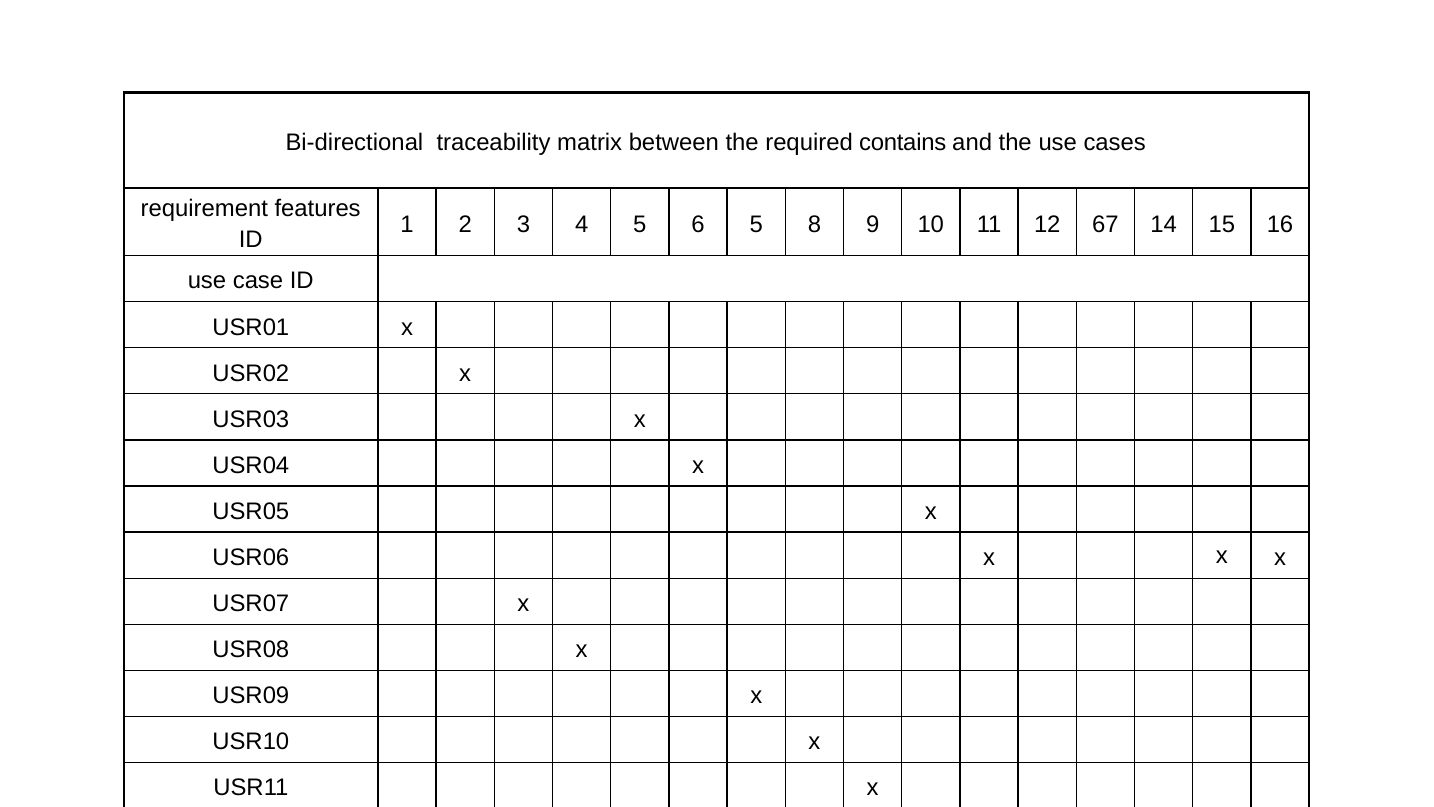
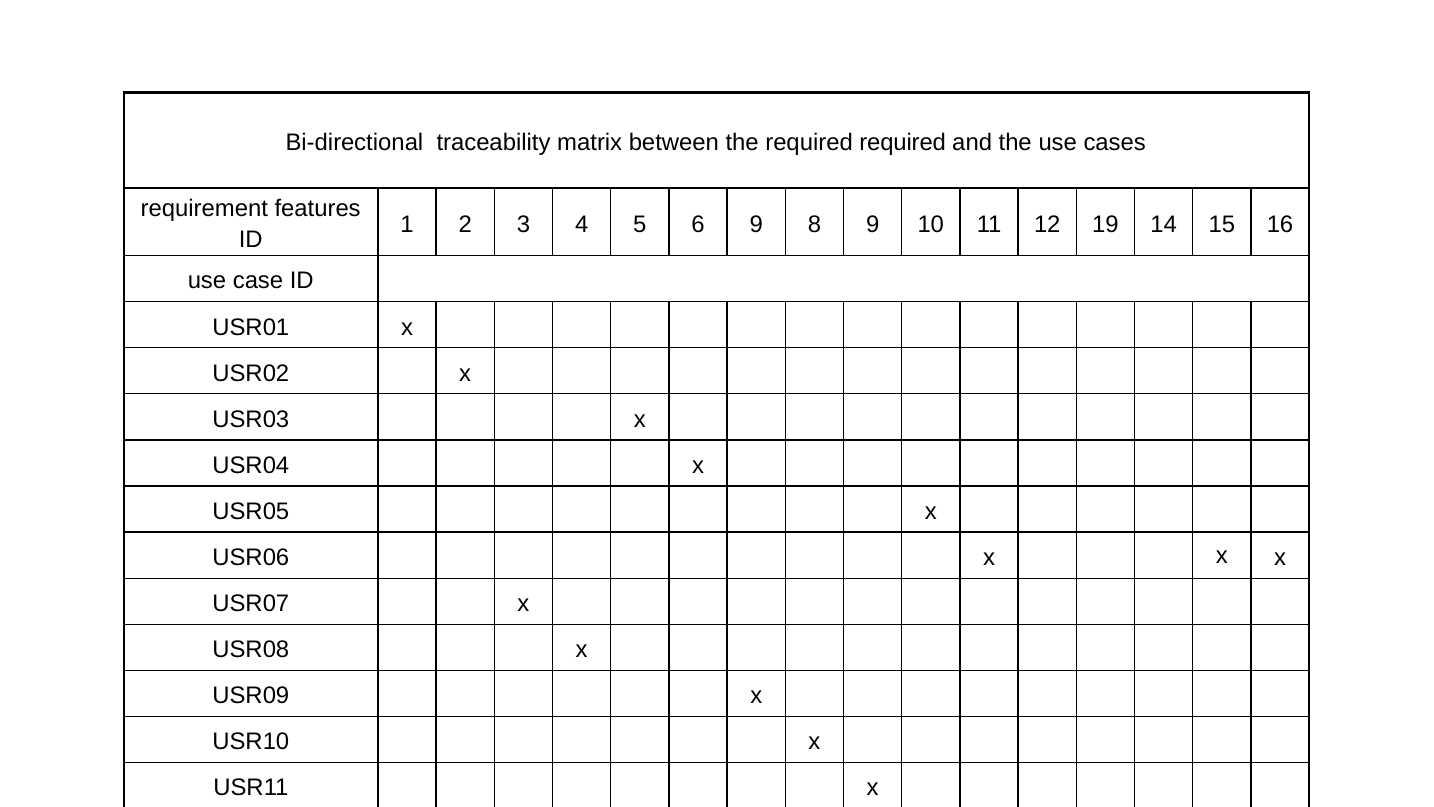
required contains: contains -> required
6 5: 5 -> 9
67: 67 -> 19
